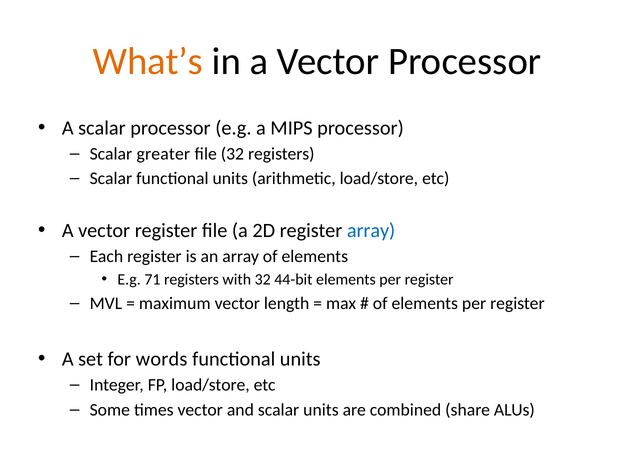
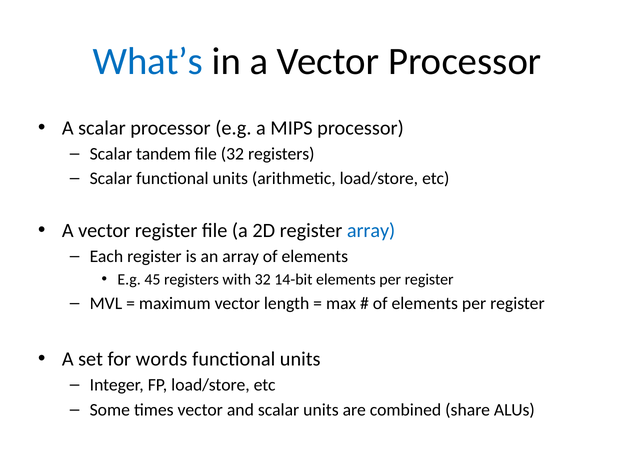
What’s colour: orange -> blue
greater: greater -> tandem
71: 71 -> 45
44-bit: 44-bit -> 14-bit
